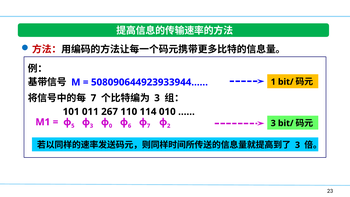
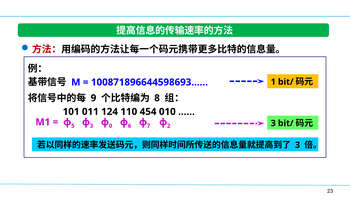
508090644923933944……: 508090644923933944…… -> 100871896644598693……
7 at (93, 98): 7 -> 9
3 at (157, 98): 3 -> 8
267: 267 -> 124
114: 114 -> 454
